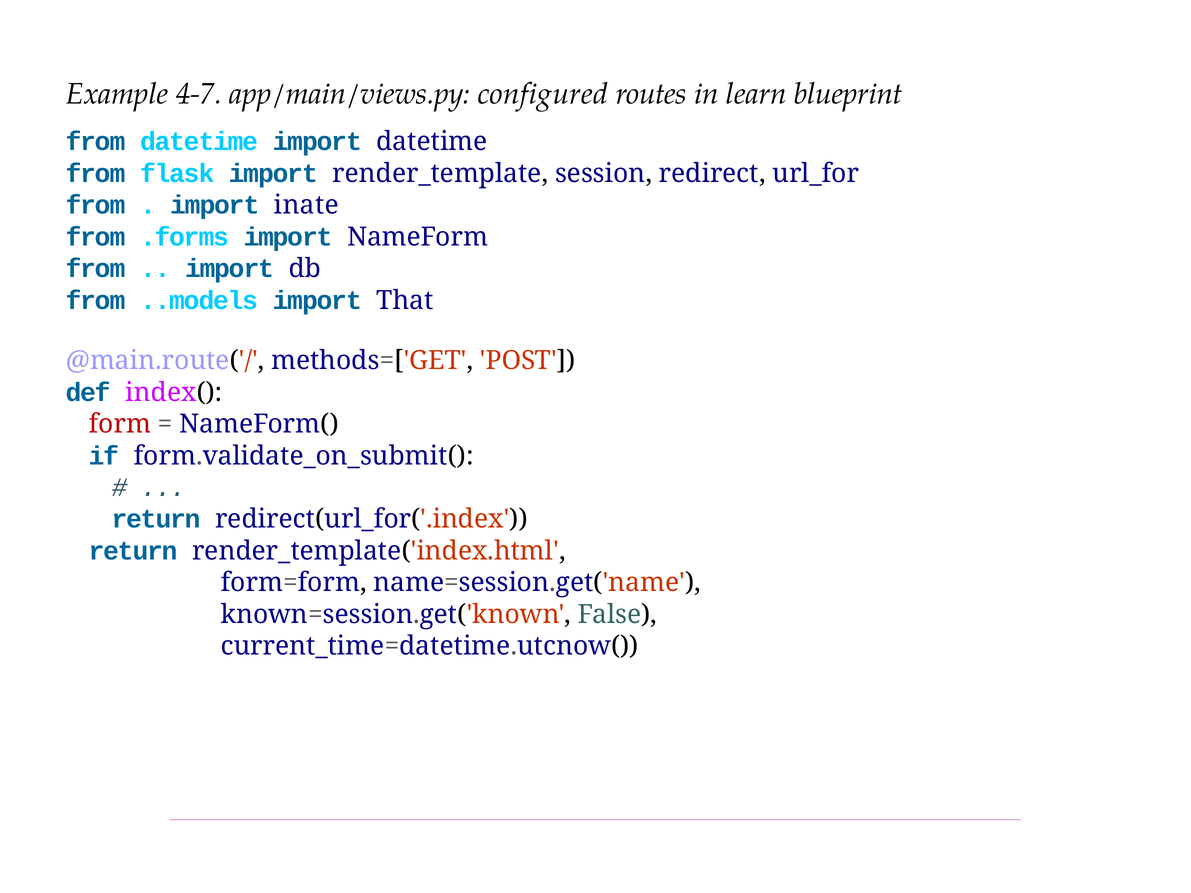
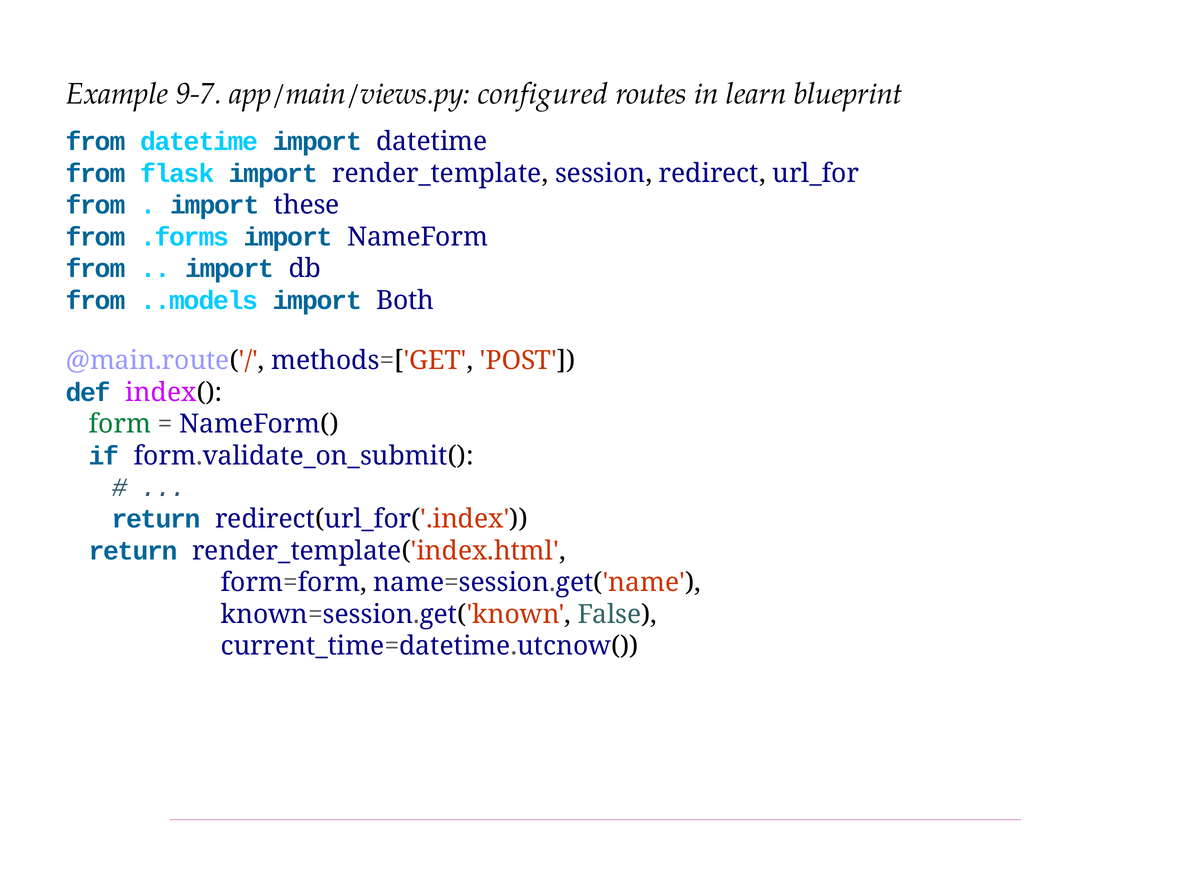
4-7: 4-7 -> 9-7
inate: inate -> these
That: That -> Both
form colour: red -> green
